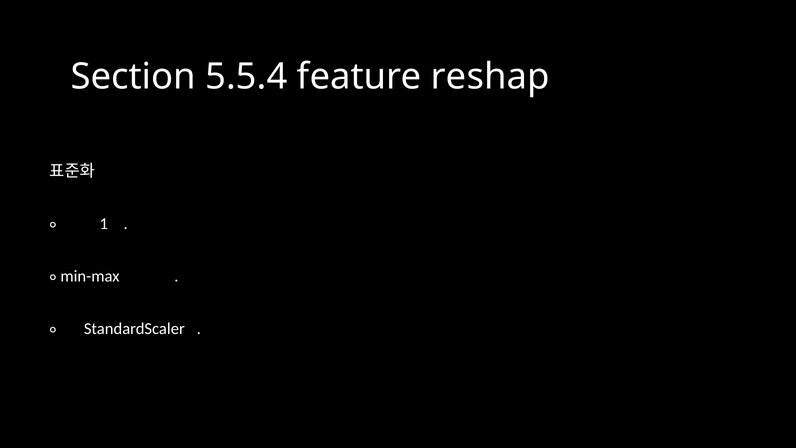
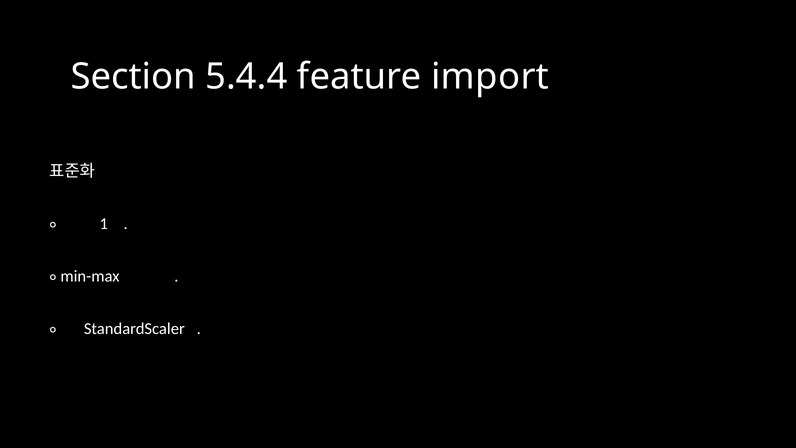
5.5.4: 5.5.4 -> 5.4.4
reshap: reshap -> import
